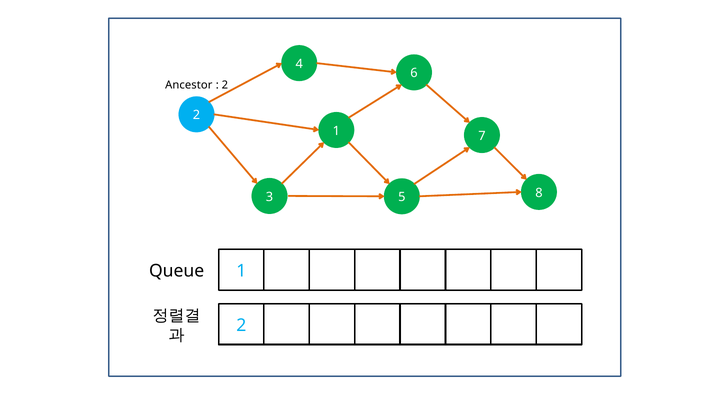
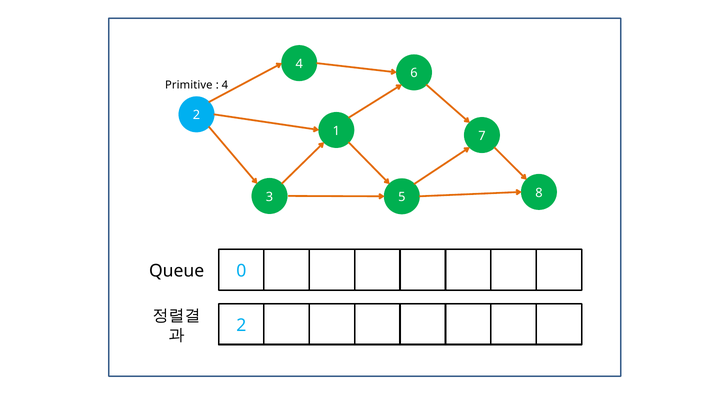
Ancestor: Ancestor -> Primitive
2 at (225, 85): 2 -> 4
Queue 1: 1 -> 0
